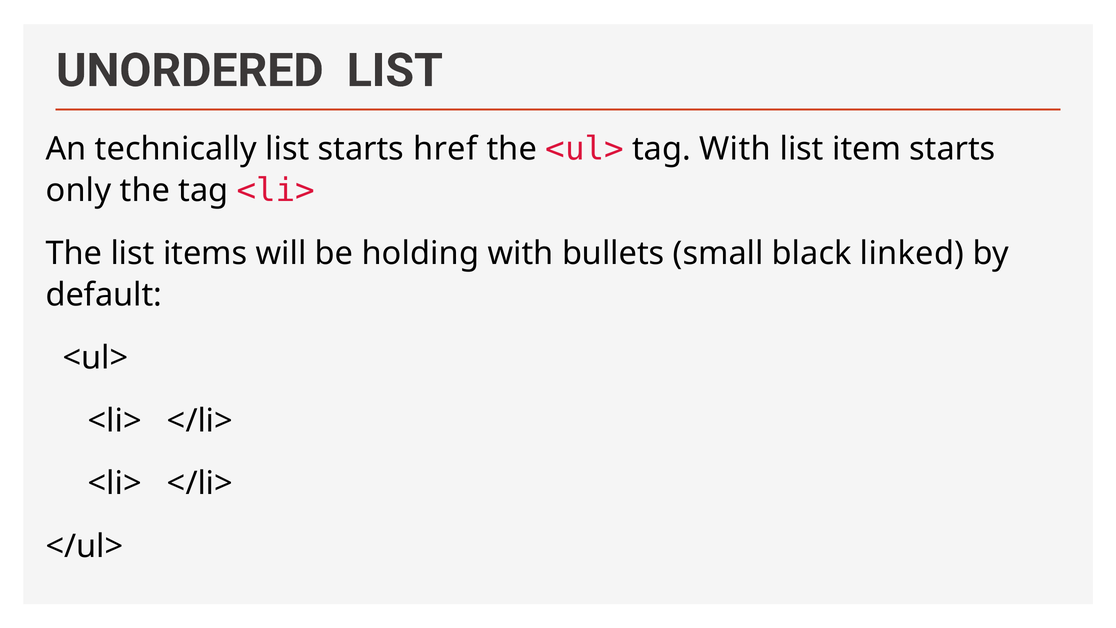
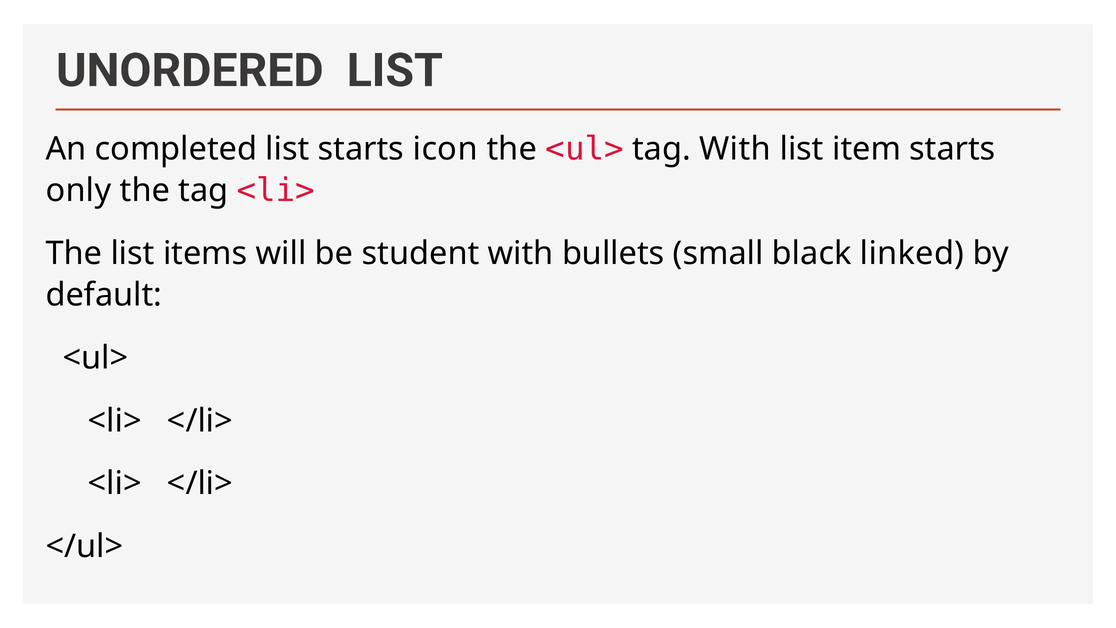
technically: technically -> completed
href: href -> icon
holding: holding -> student
